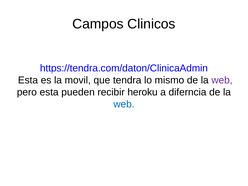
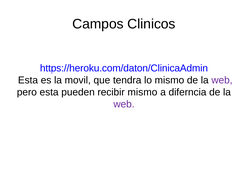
https://tendra.com/daton/ClinicaAdmin: https://tendra.com/daton/ClinicaAdmin -> https://heroku.com/daton/ClinicaAdmin
recibir heroku: heroku -> mismo
web at (124, 104) colour: blue -> purple
